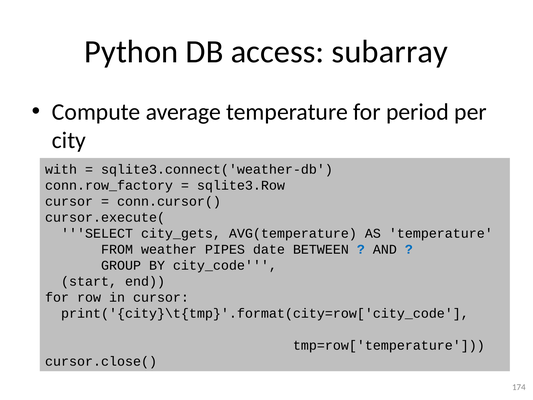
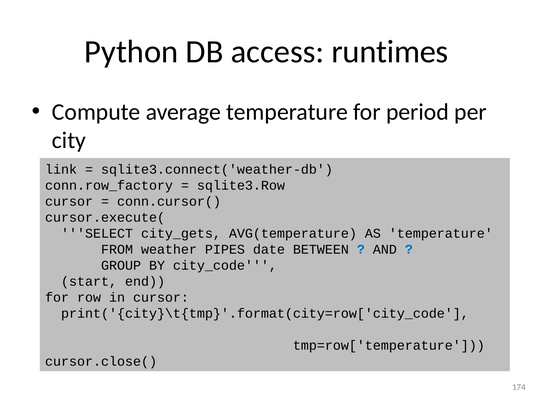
subarray: subarray -> runtimes
with: with -> link
